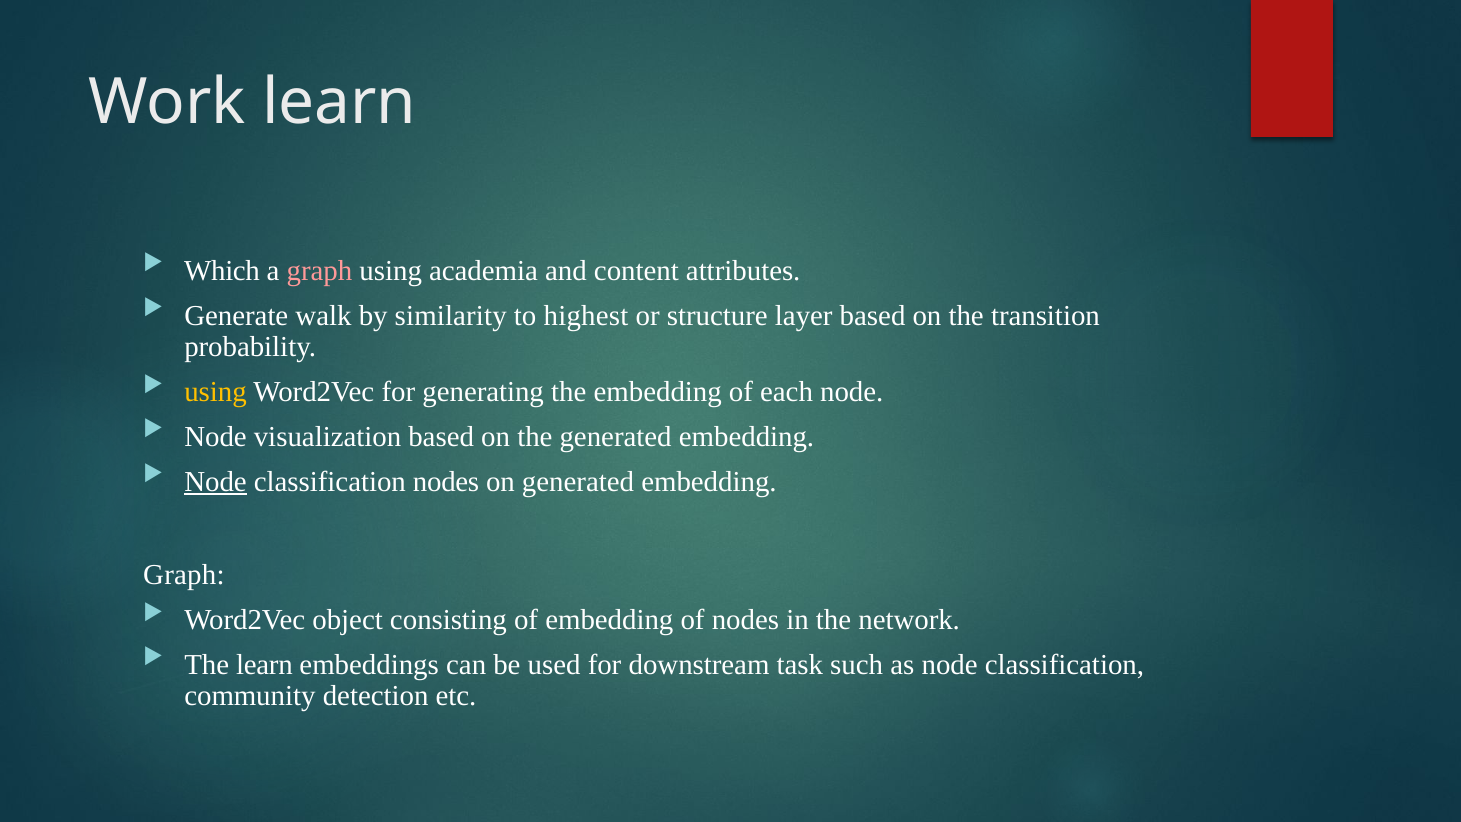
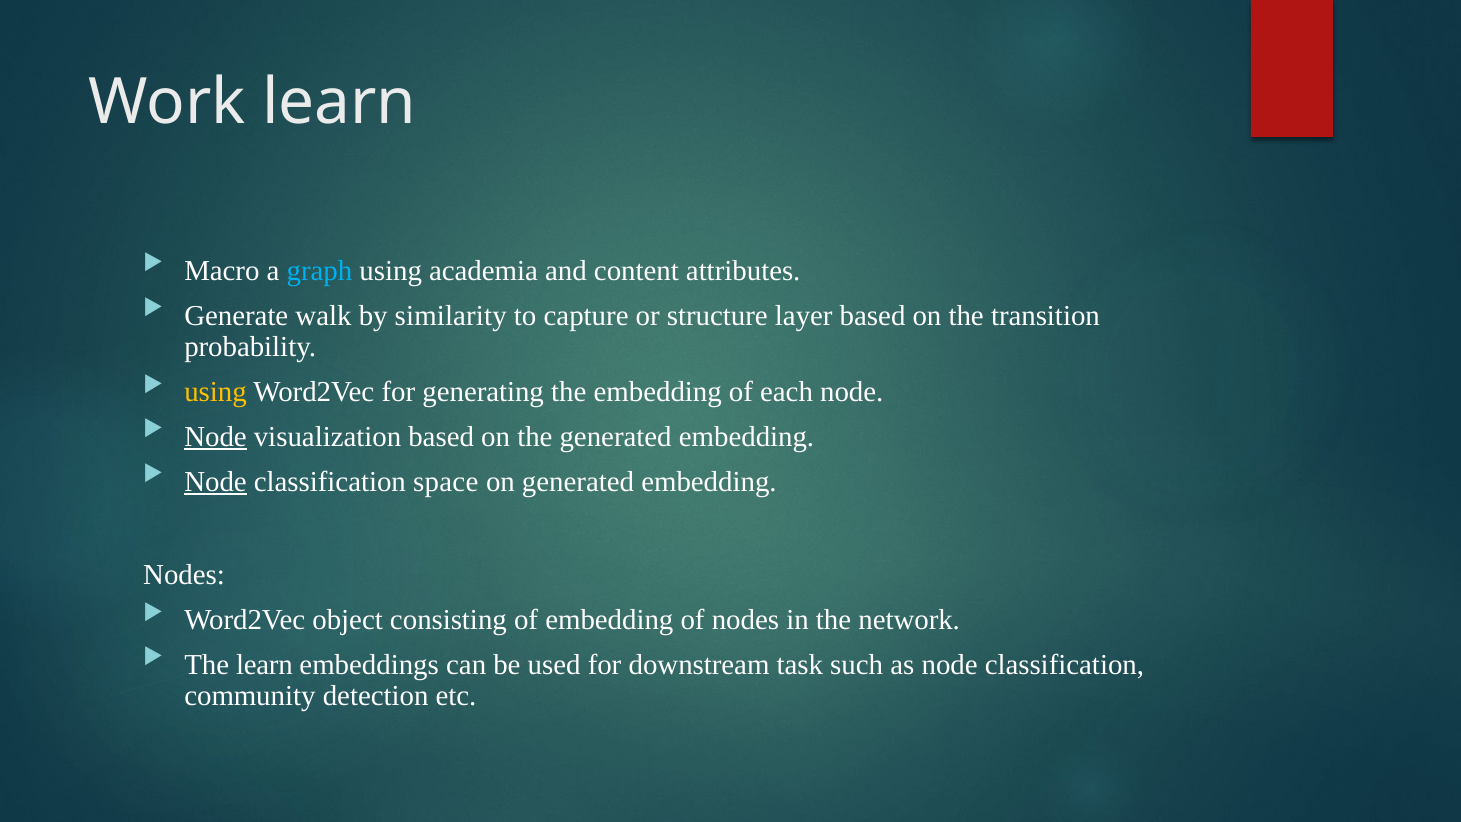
Which: Which -> Macro
graph at (319, 271) colour: pink -> light blue
highest: highest -> capture
Node at (216, 437) underline: none -> present
classification nodes: nodes -> space
Graph at (184, 575): Graph -> Nodes
